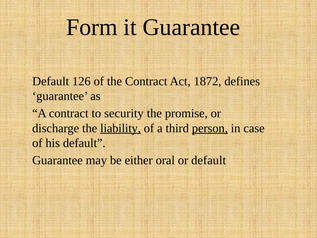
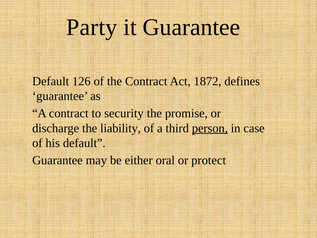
Form: Form -> Party
liability underline: present -> none
or default: default -> protect
